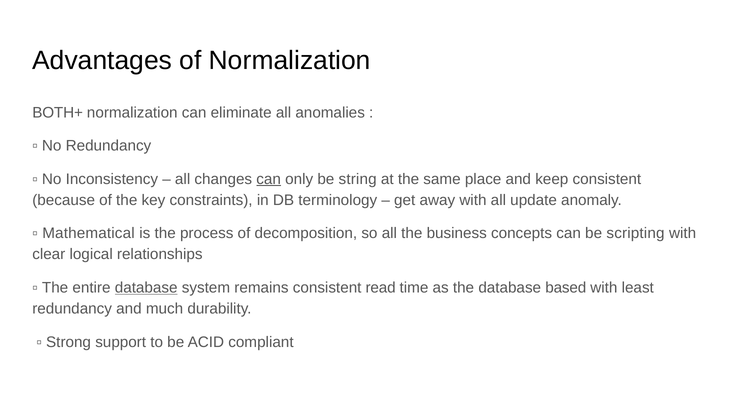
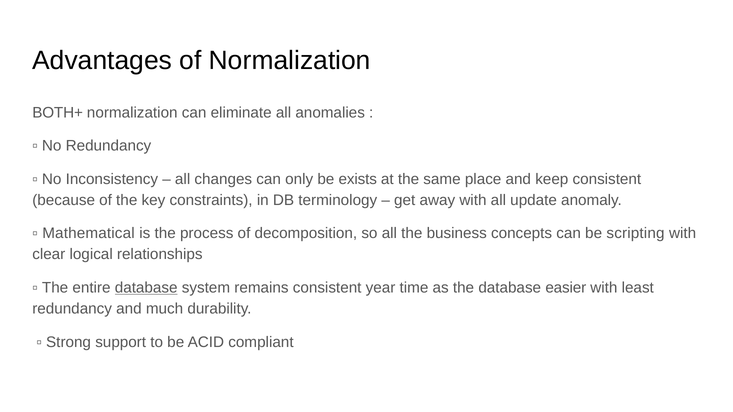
can at (269, 179) underline: present -> none
string: string -> exists
read: read -> year
based: based -> easier
